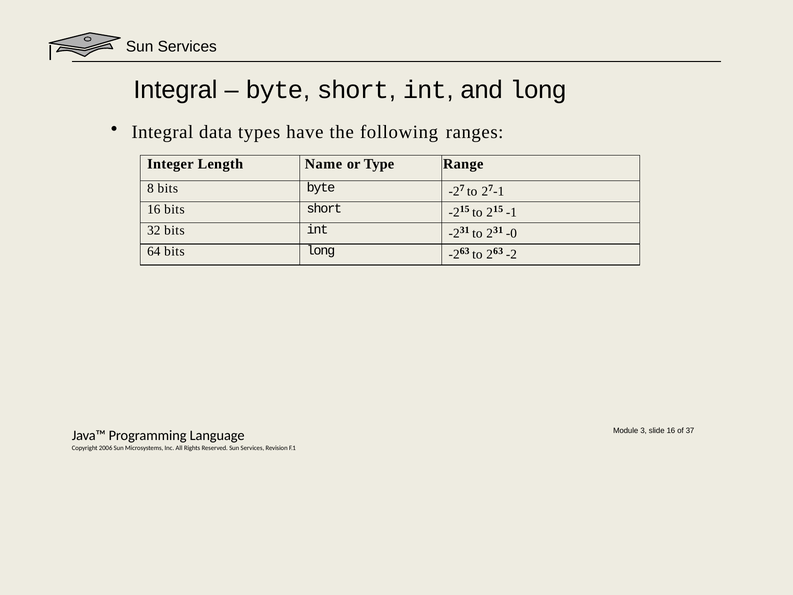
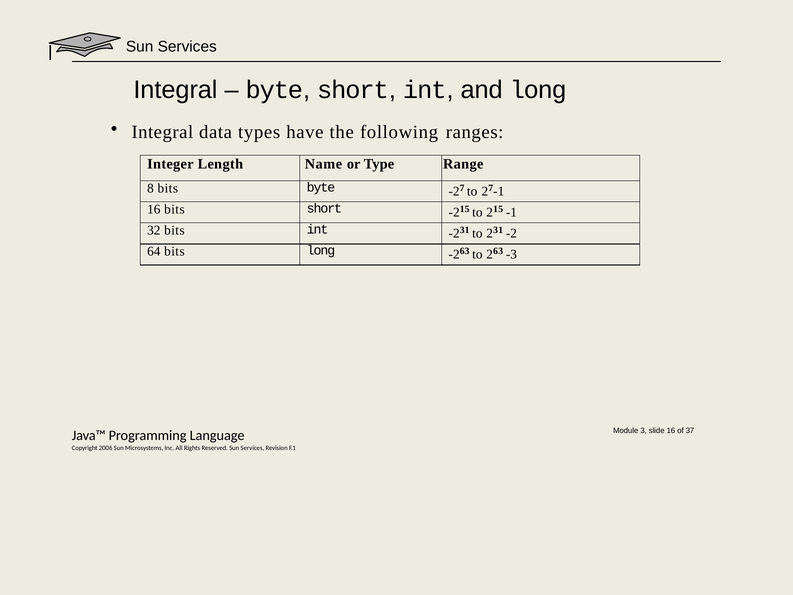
-0: -0 -> -2
-2: -2 -> -3
